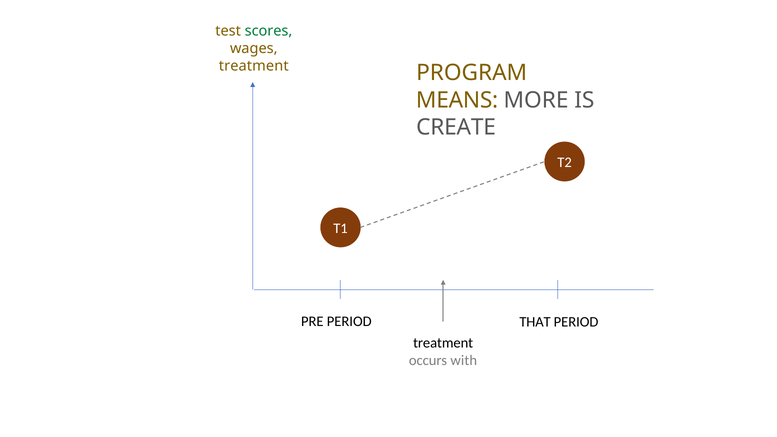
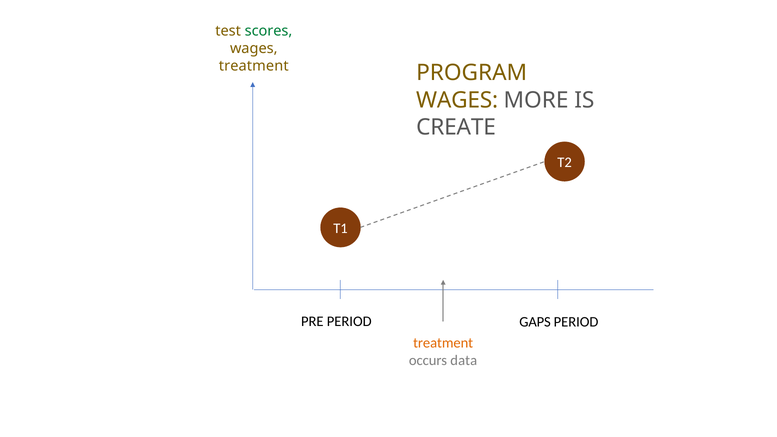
MEANS at (457, 100): MEANS -> WAGES
THAT: THAT -> GAPS
treatment at (443, 343) colour: black -> orange
with: with -> data
